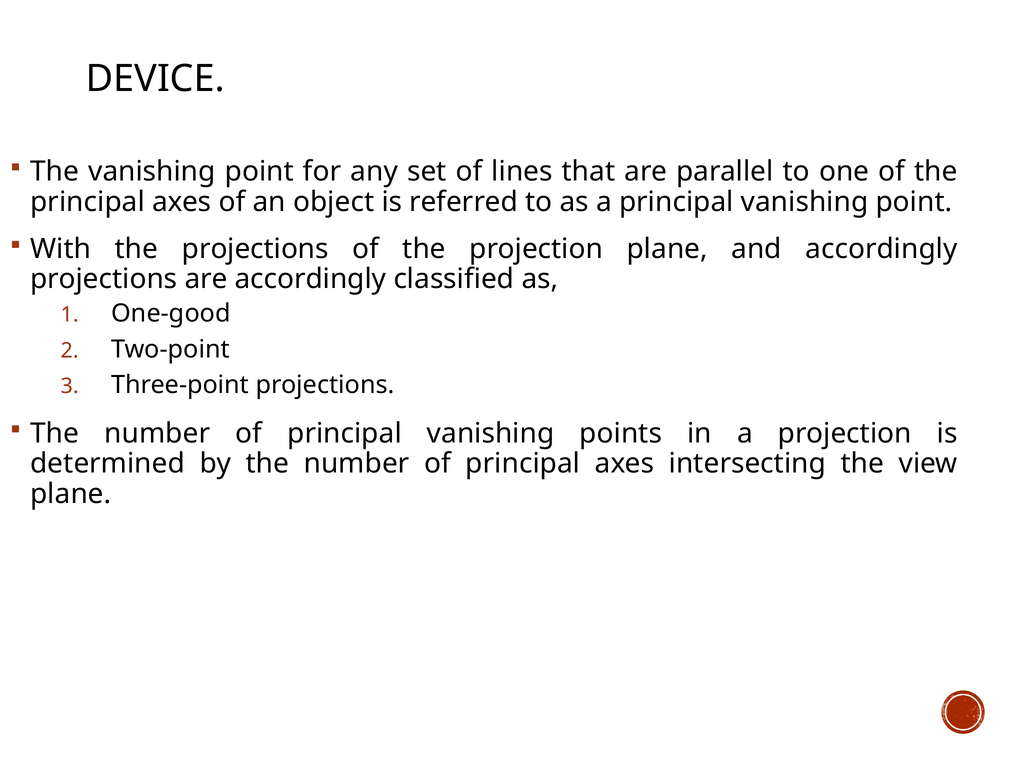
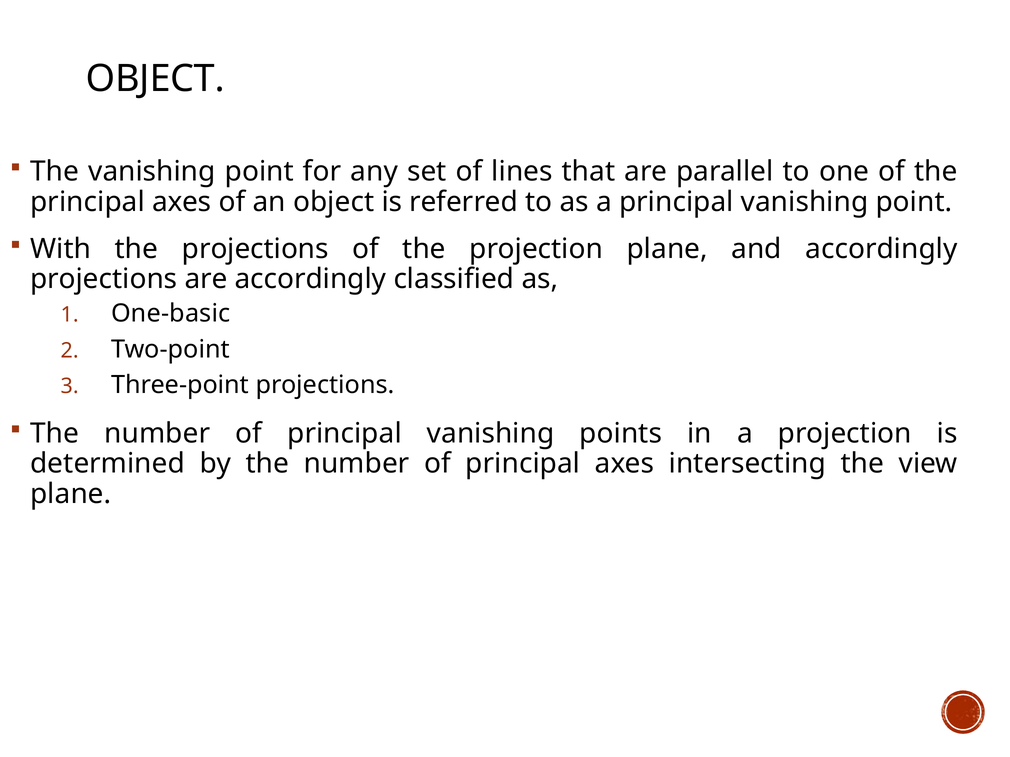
DEVICE at (155, 79): DEVICE -> OBJECT
One-good: One-good -> One-basic
